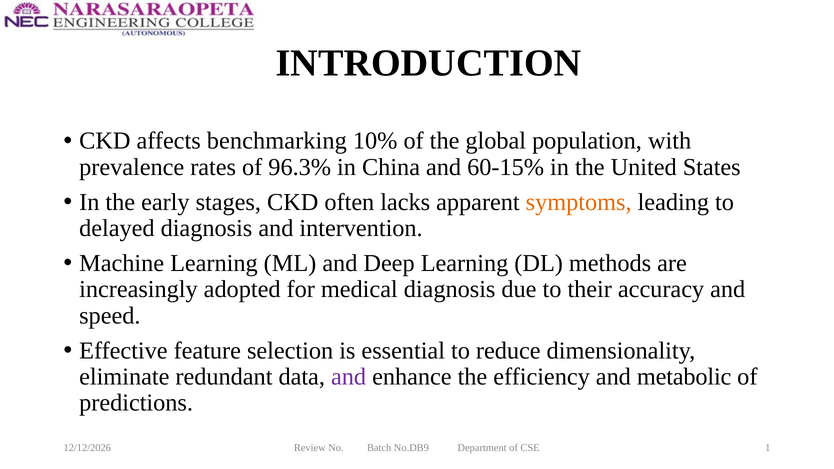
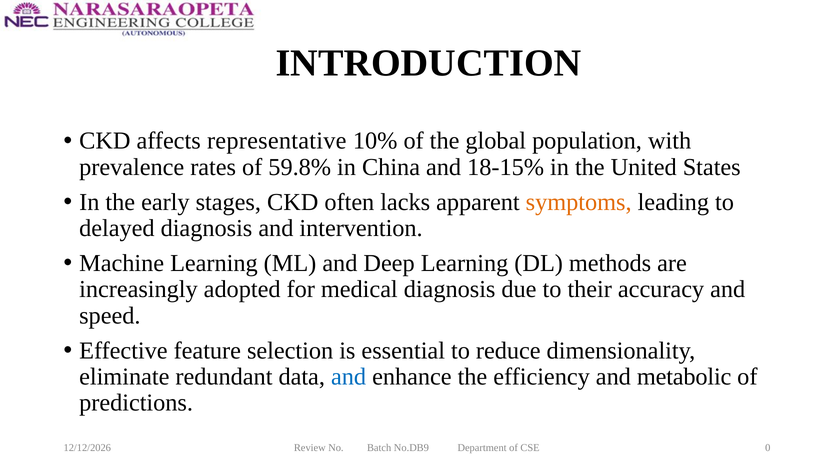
benchmarking: benchmarking -> representative
96.3%: 96.3% -> 59.8%
60-15%: 60-15% -> 18-15%
and at (349, 377) colour: purple -> blue
1: 1 -> 0
